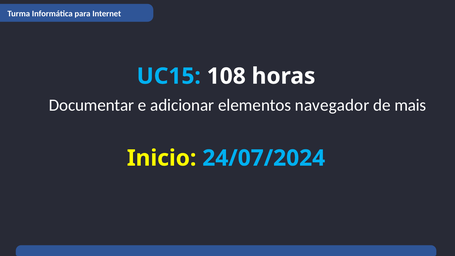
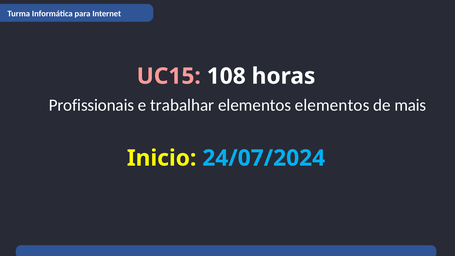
UC15 colour: light blue -> pink
Documentar: Documentar -> Profissionais
adicionar: adicionar -> trabalhar
elementos navegador: navegador -> elementos
